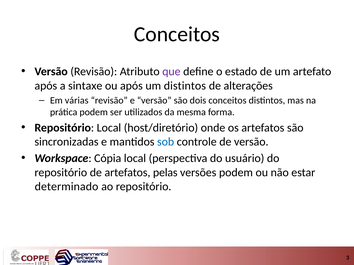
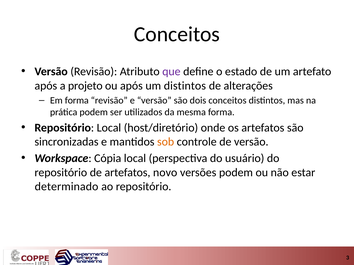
sintaxe: sintaxe -> projeto
Em várias: várias -> forma
sob colour: blue -> orange
pelas: pelas -> novo
